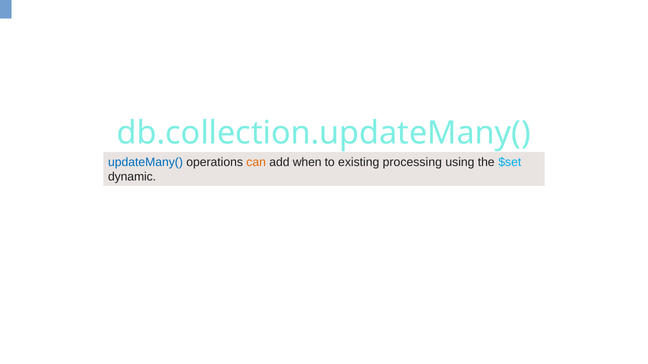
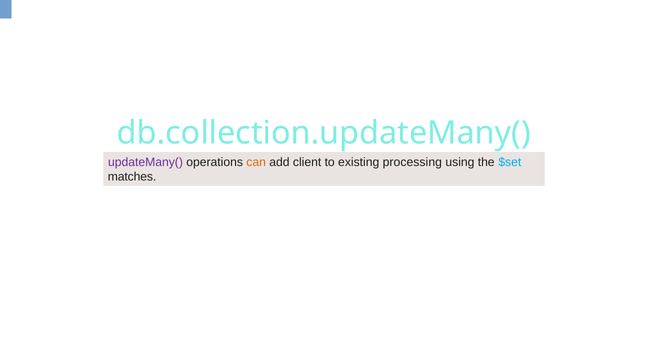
updateMany( colour: blue -> purple
when: when -> client
dynamic: dynamic -> matches
